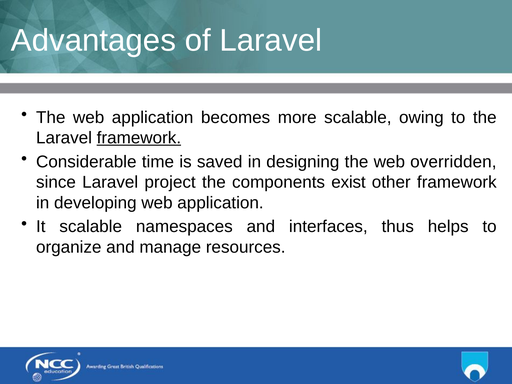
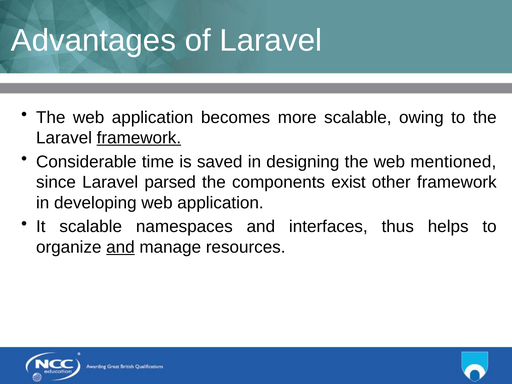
overridden: overridden -> mentioned
project: project -> parsed
and at (120, 247) underline: none -> present
